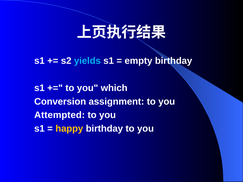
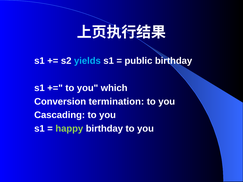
empty: empty -> public
assignment: assignment -> termination
Attempted: Attempted -> Cascading
happy colour: yellow -> light green
